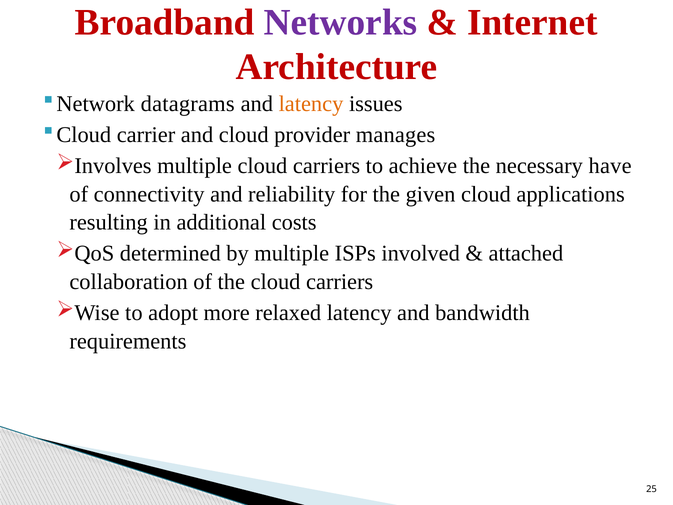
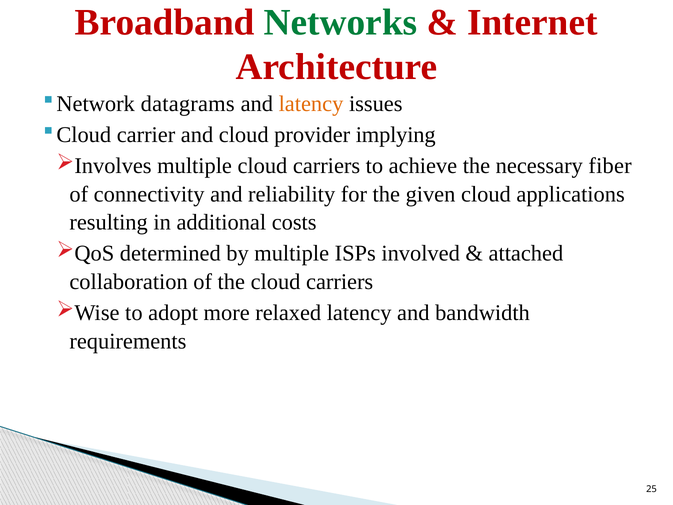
Networks colour: purple -> green
manages: manages -> implying
have: have -> fiber
